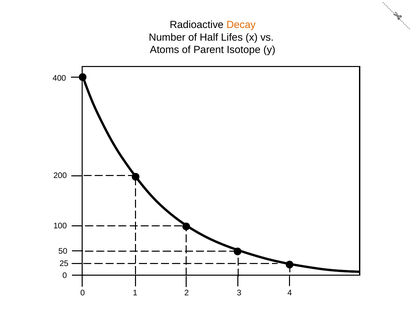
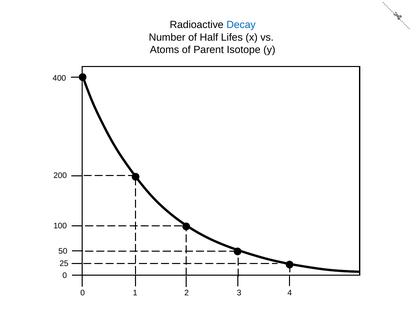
Decay colour: orange -> blue
